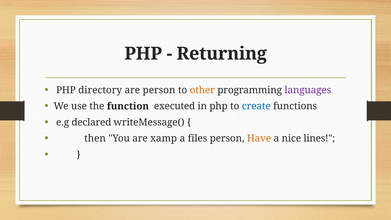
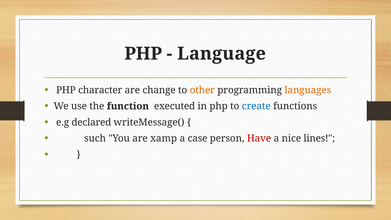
Returning: Returning -> Language
directory: directory -> character
are person: person -> change
languages colour: purple -> orange
then: then -> such
files: files -> case
Have colour: orange -> red
